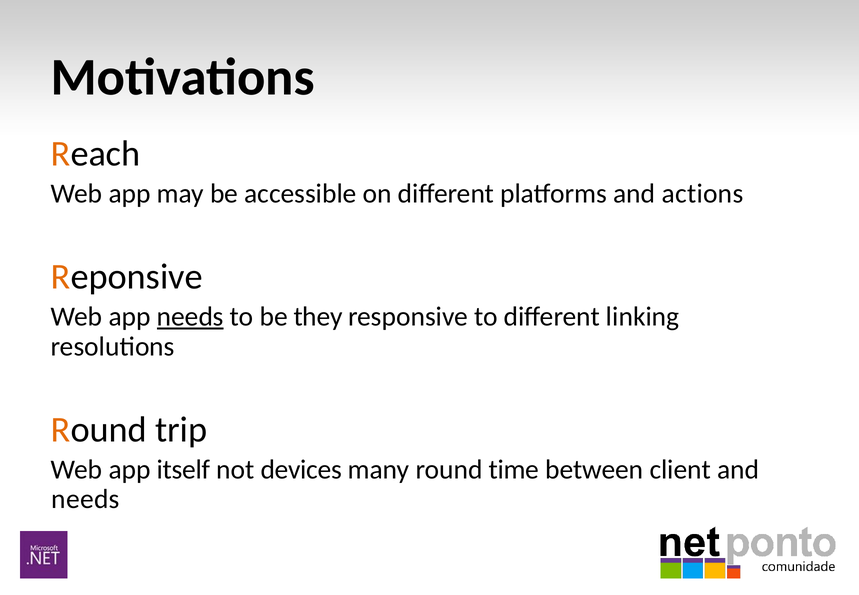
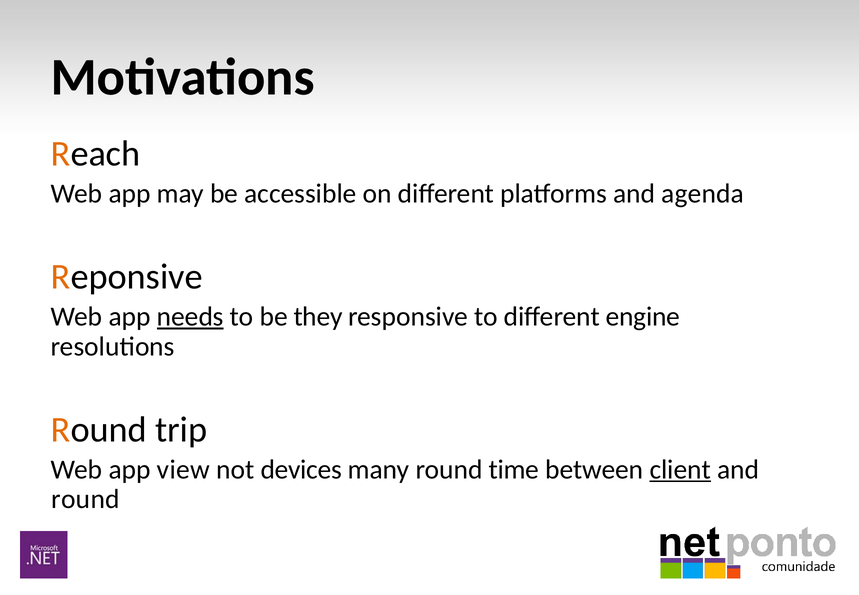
actions: actions -> agenda
linking: linking -> engine
itself: itself -> view
client underline: none -> present
needs at (86, 499): needs -> round
